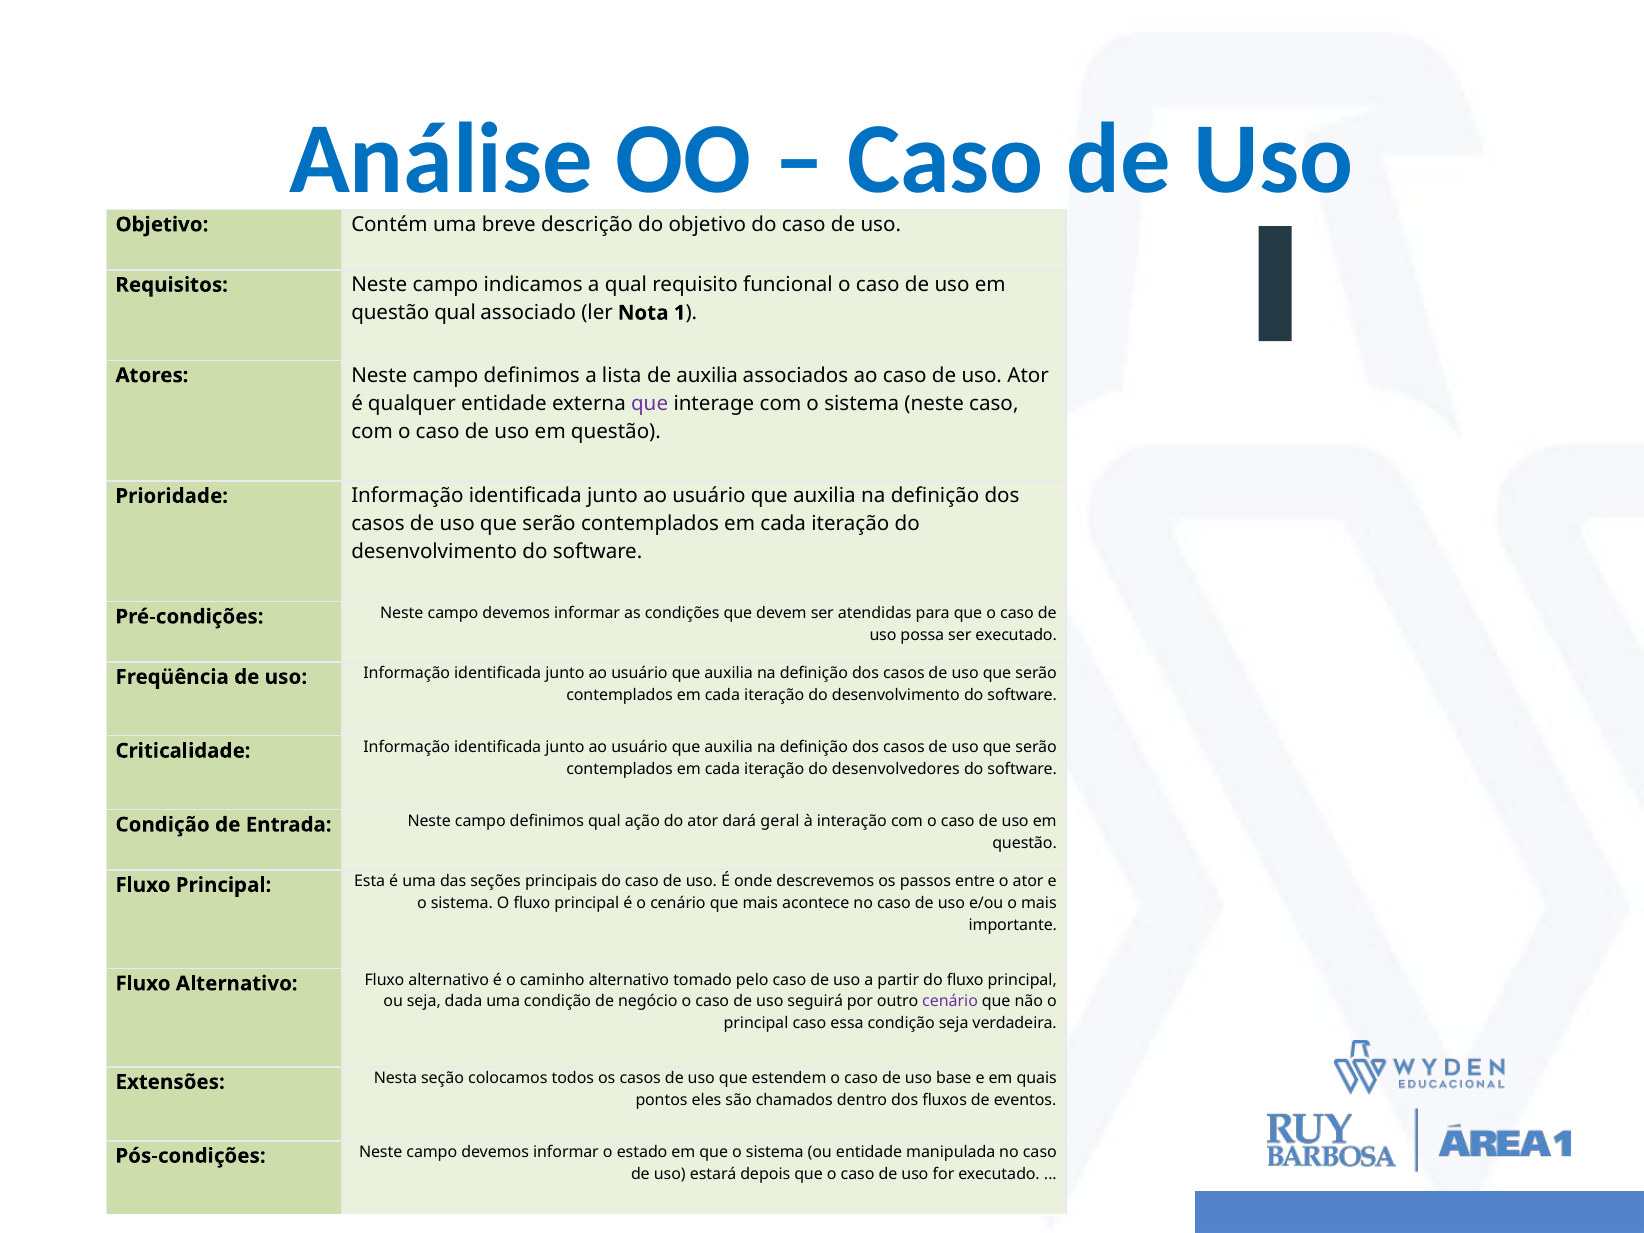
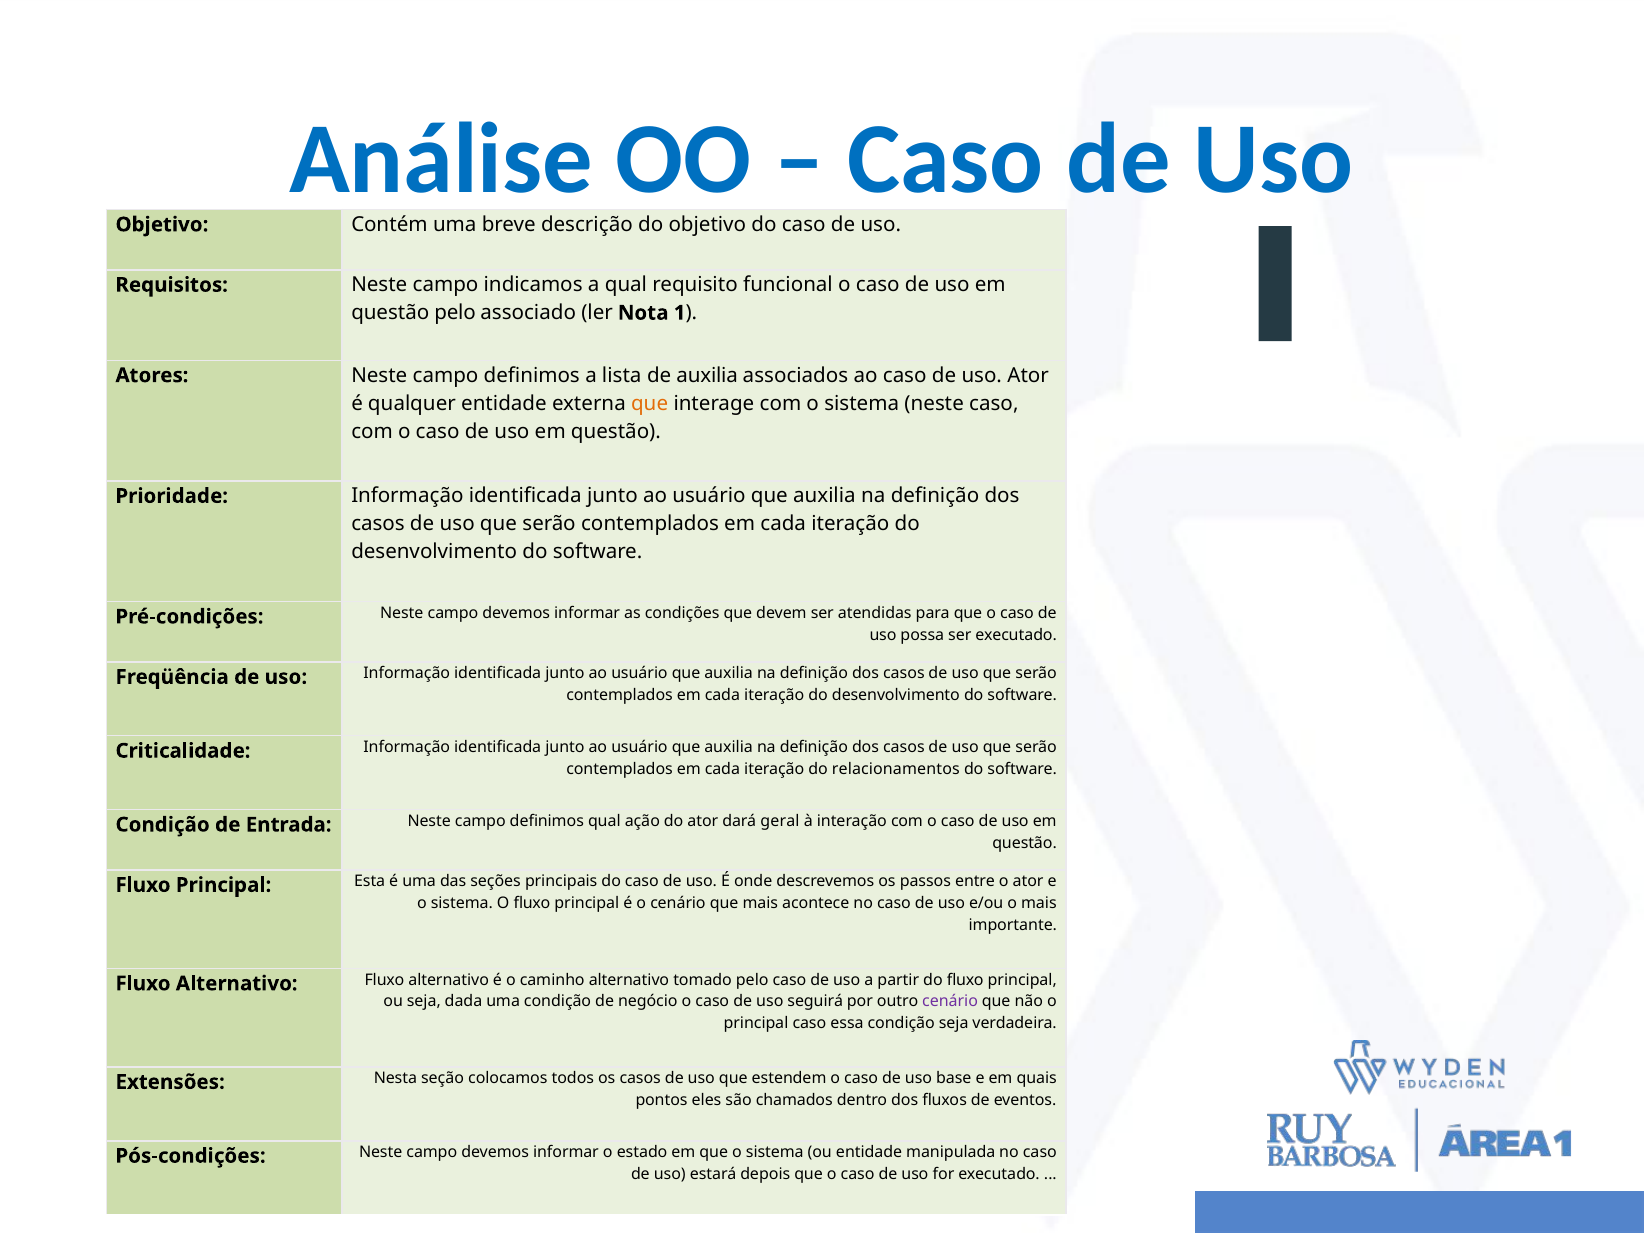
questão qual: qual -> pelo
que at (650, 403) colour: purple -> orange
desenvolvedores: desenvolvedores -> relacionamentos
